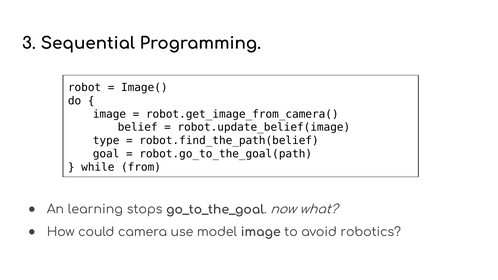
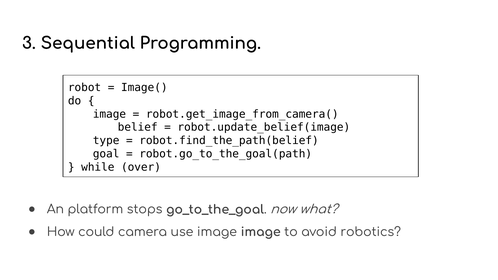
from: from -> over
learning: learning -> platform
use model: model -> image
